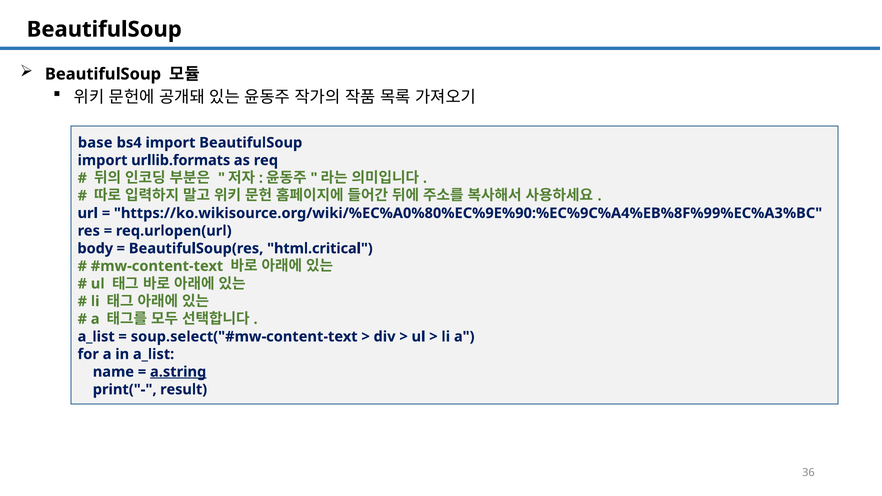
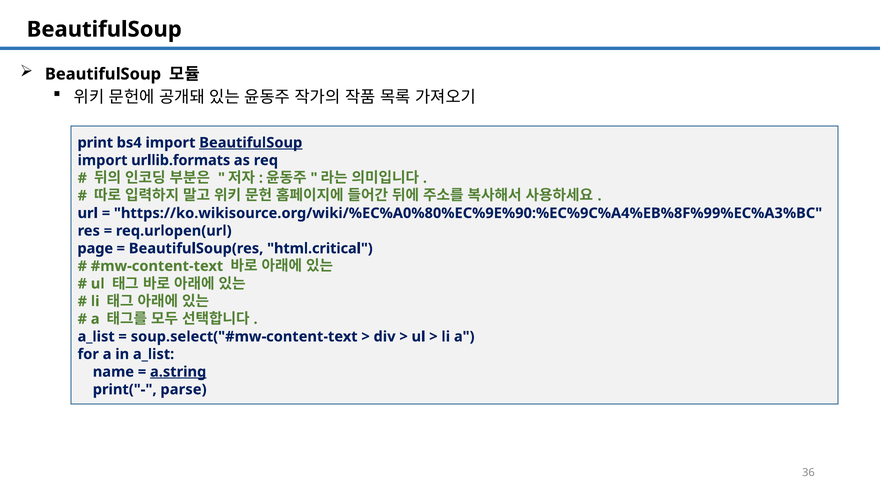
base: base -> print
BeautifulSoup at (251, 143) underline: none -> present
body: body -> page
result: result -> parse
